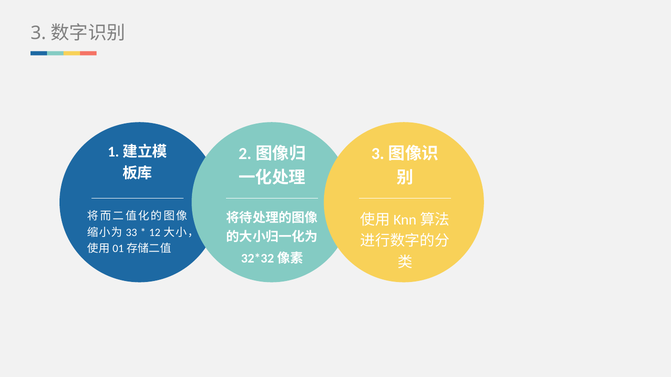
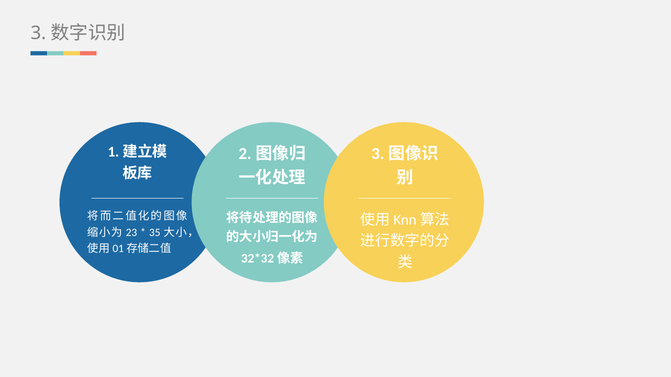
33: 33 -> 23
12: 12 -> 35
